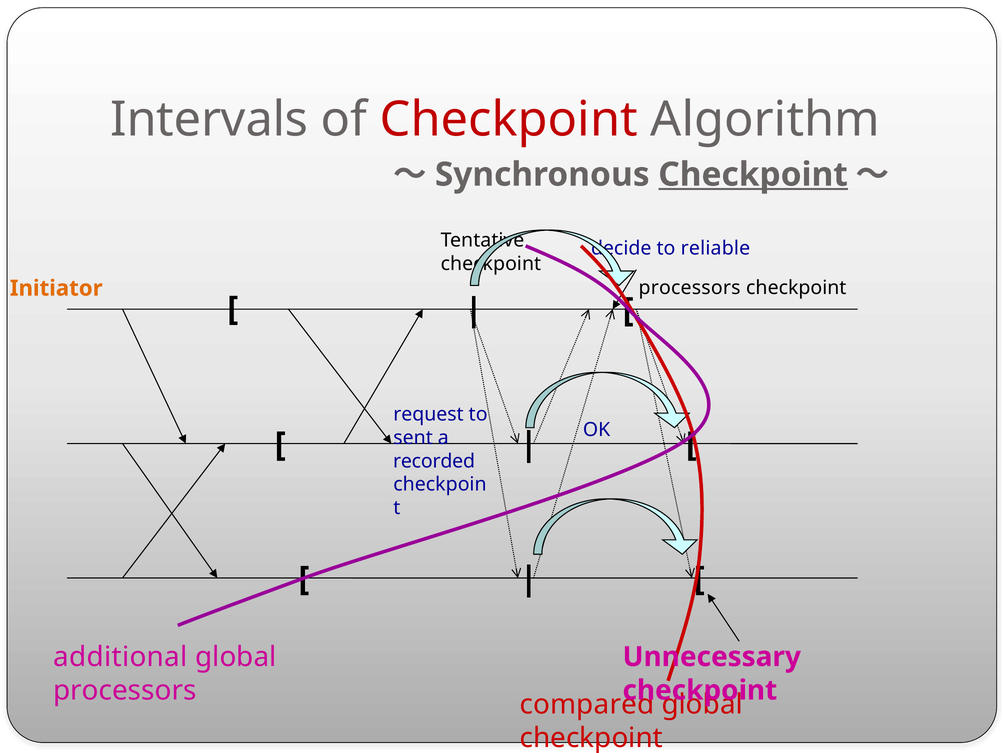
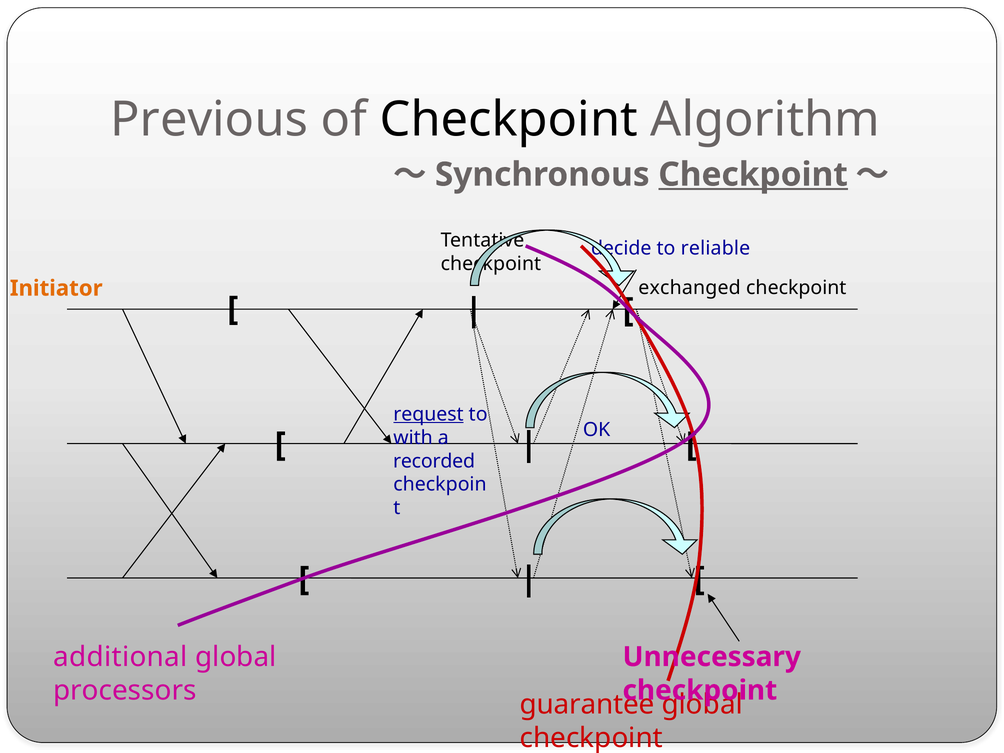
Intervals: Intervals -> Previous
Checkpoint at (509, 120) colour: red -> black
processors at (690, 288): processors -> exchanged
request underline: none -> present
sent: sent -> with
compared: compared -> guarantee
